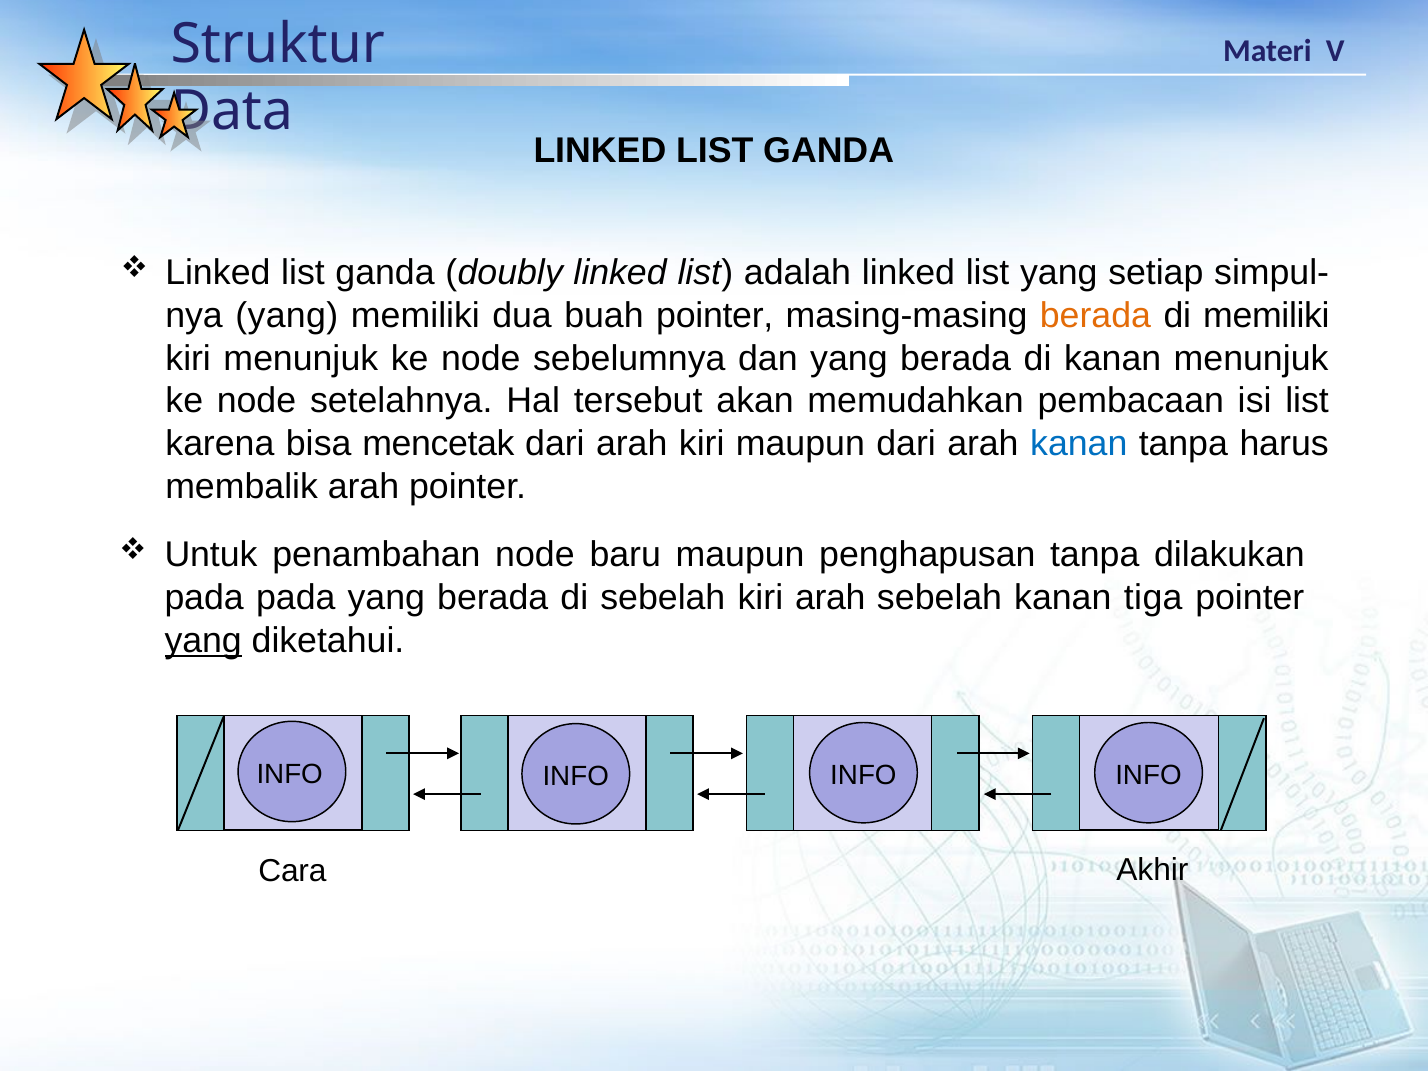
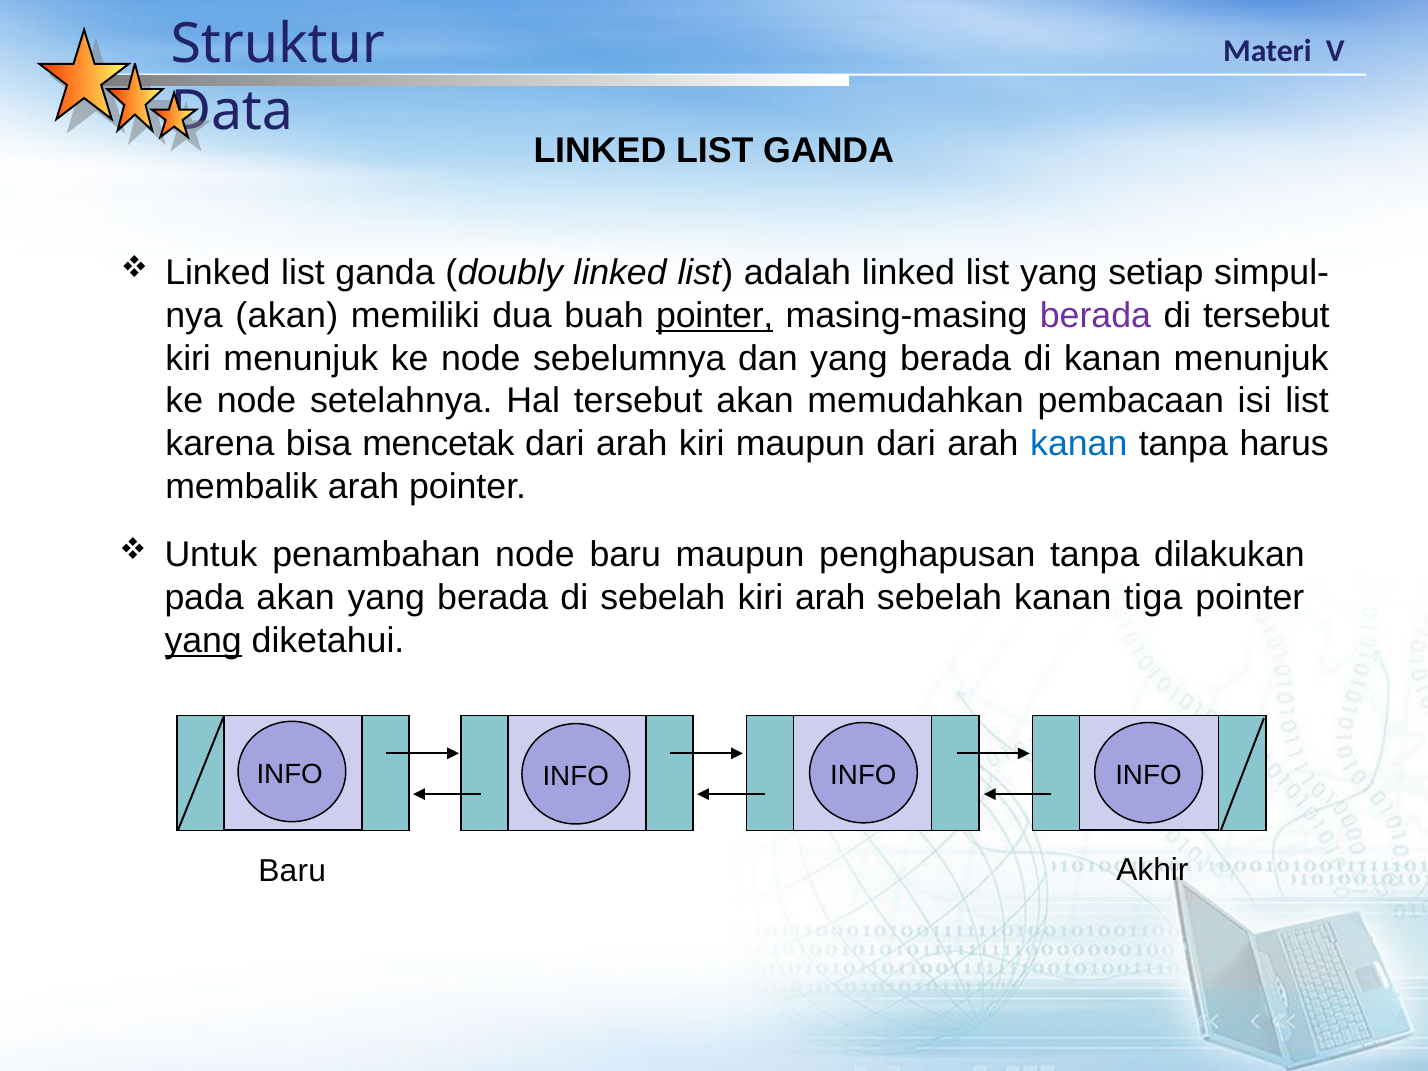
yang at (287, 315): yang -> akan
pointer at (715, 315) underline: none -> present
berada at (1095, 315) colour: orange -> purple
di memiliki: memiliki -> tersebut
pada pada: pada -> akan
Cara at (292, 871): Cara -> Baru
